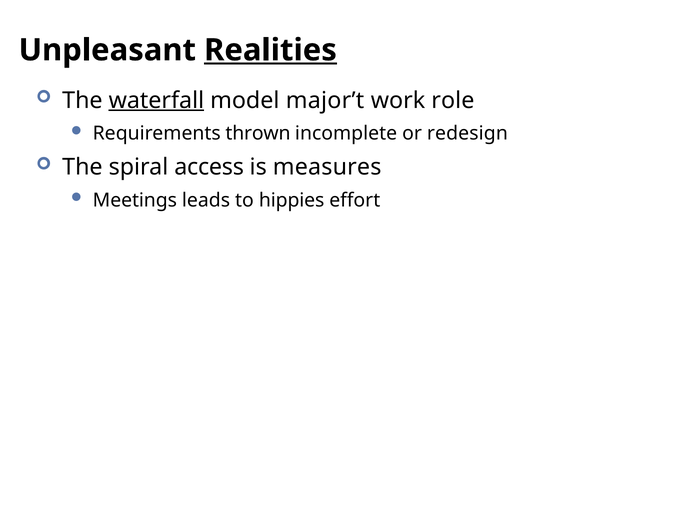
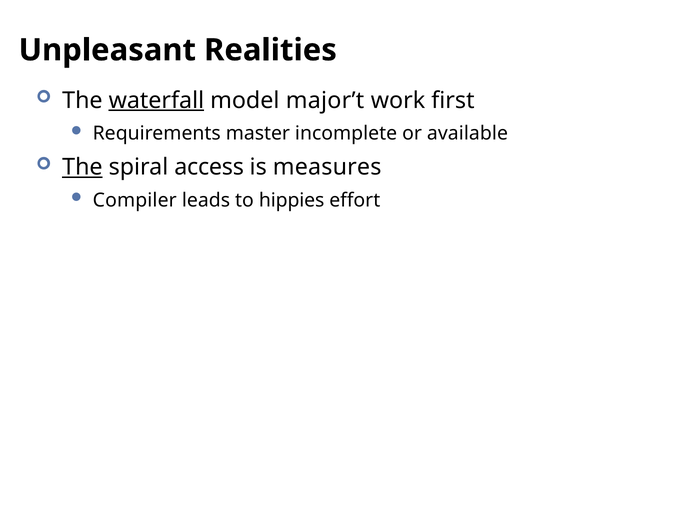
Realities underline: present -> none
role: role -> first
thrown: thrown -> master
redesign: redesign -> available
The at (82, 167) underline: none -> present
Meetings: Meetings -> Compiler
